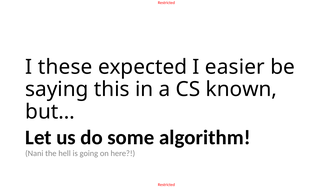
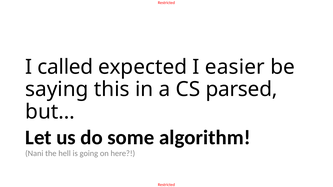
these: these -> called
known: known -> parsed
